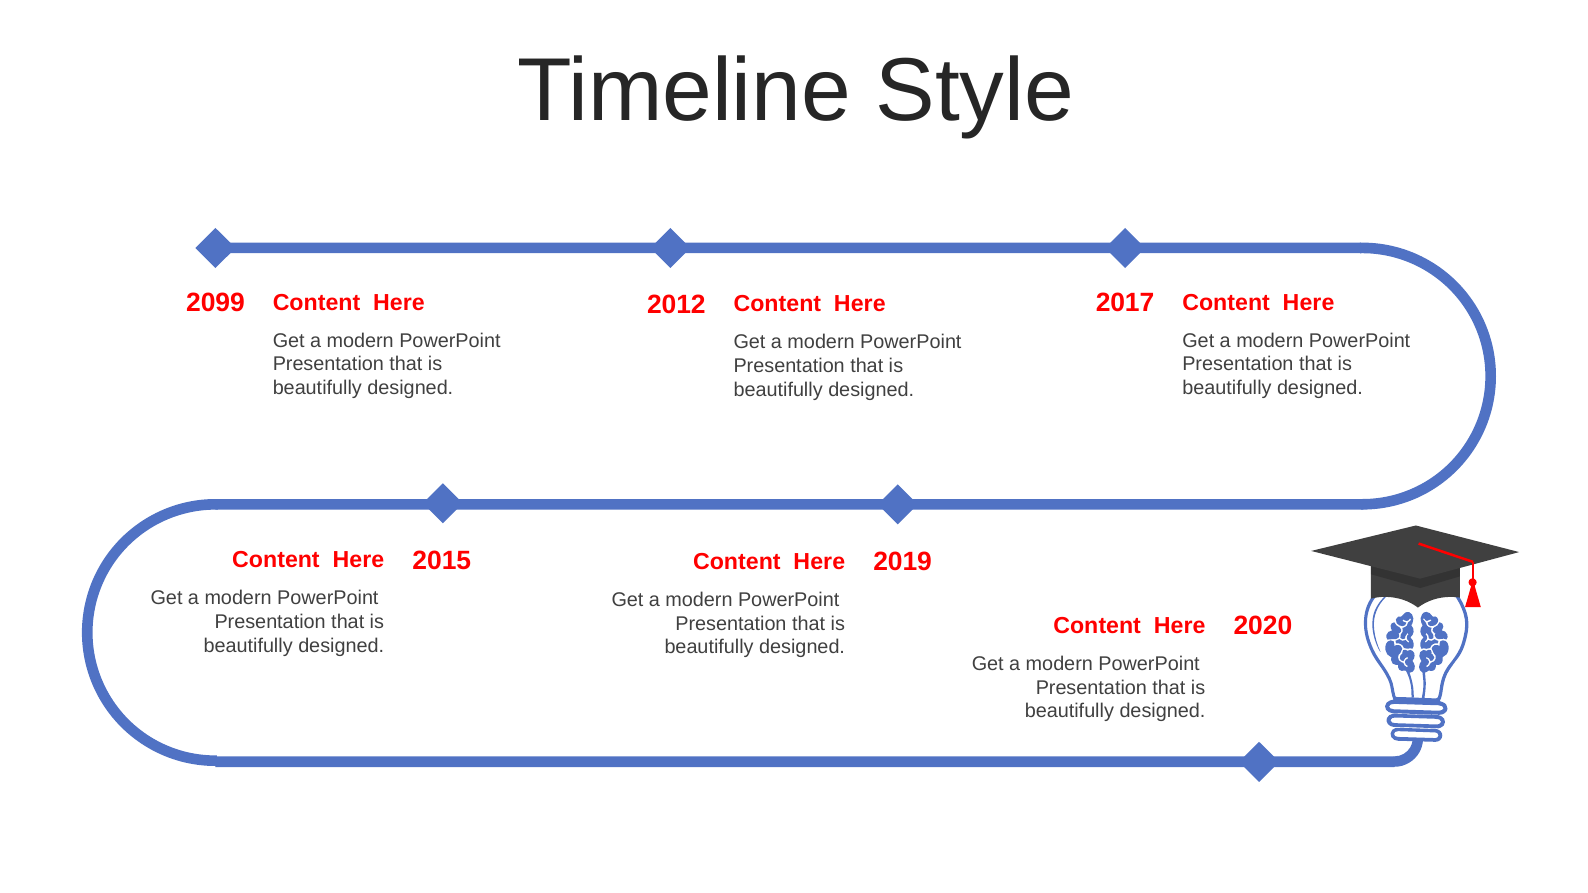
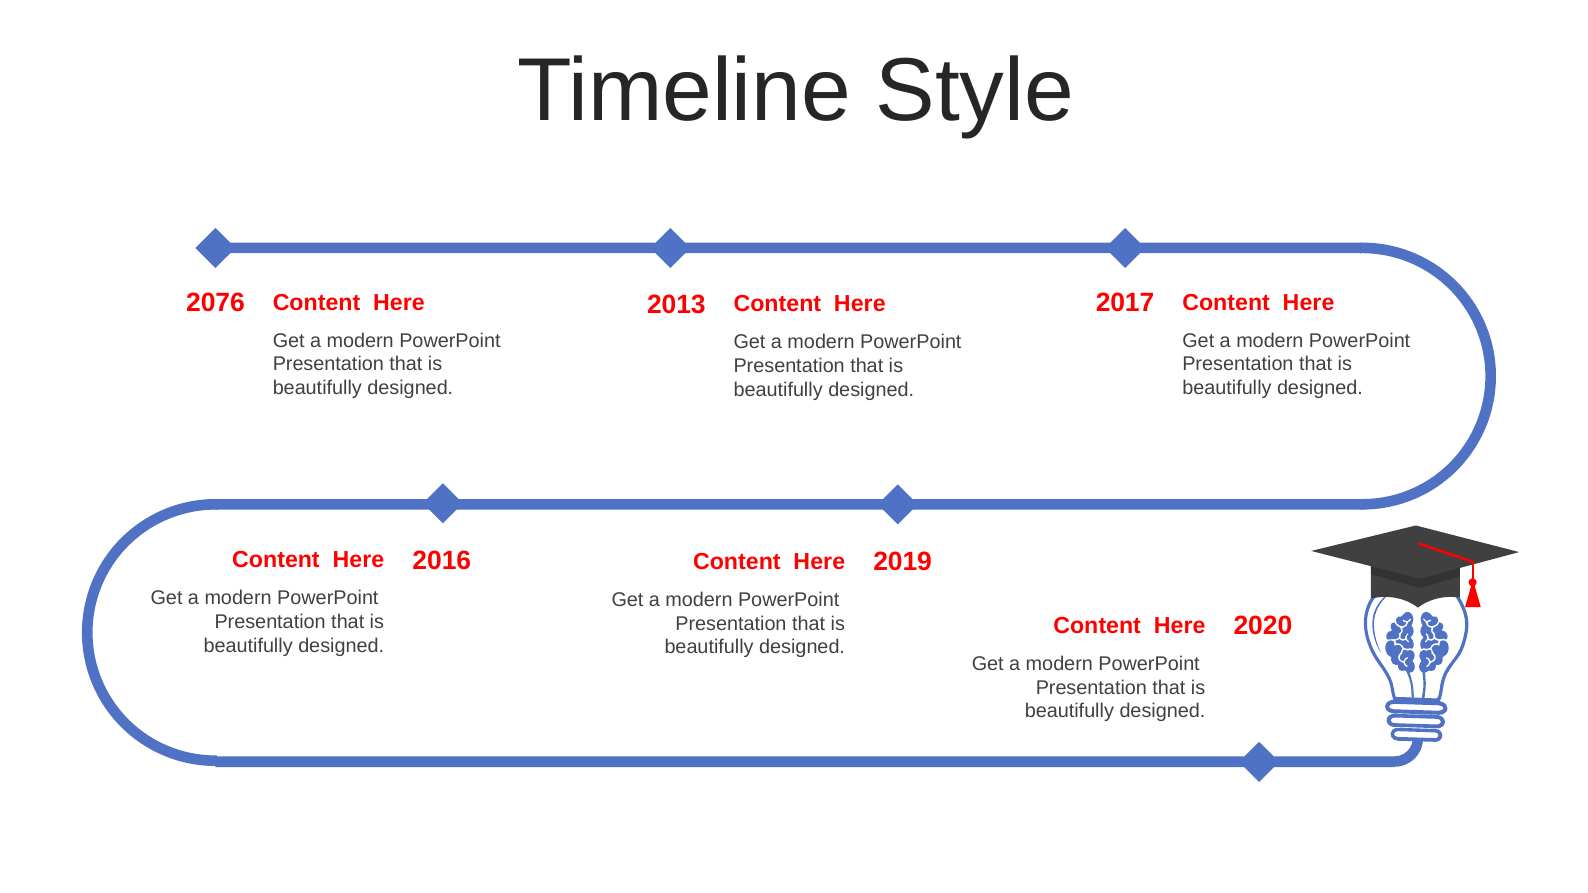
2099: 2099 -> 2076
2012: 2012 -> 2013
2015: 2015 -> 2016
